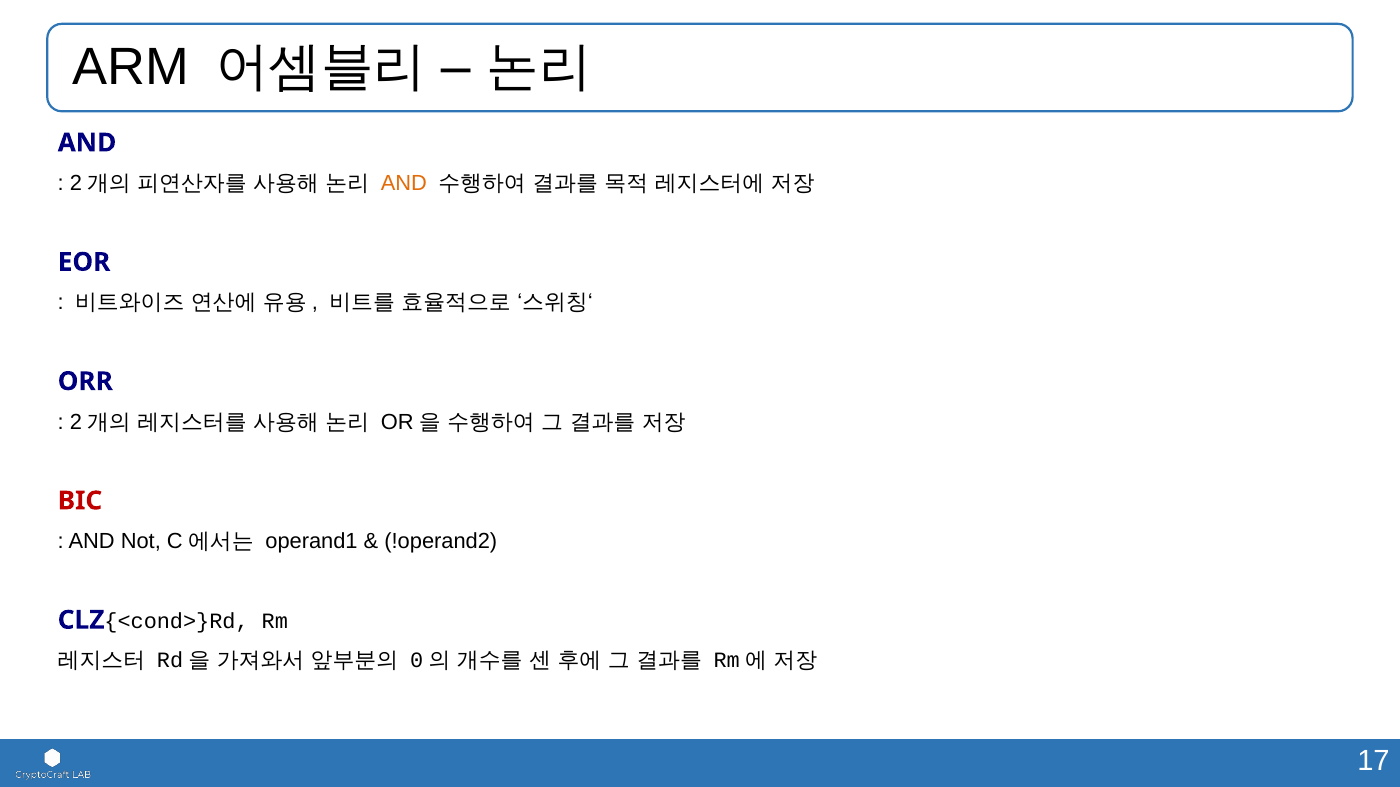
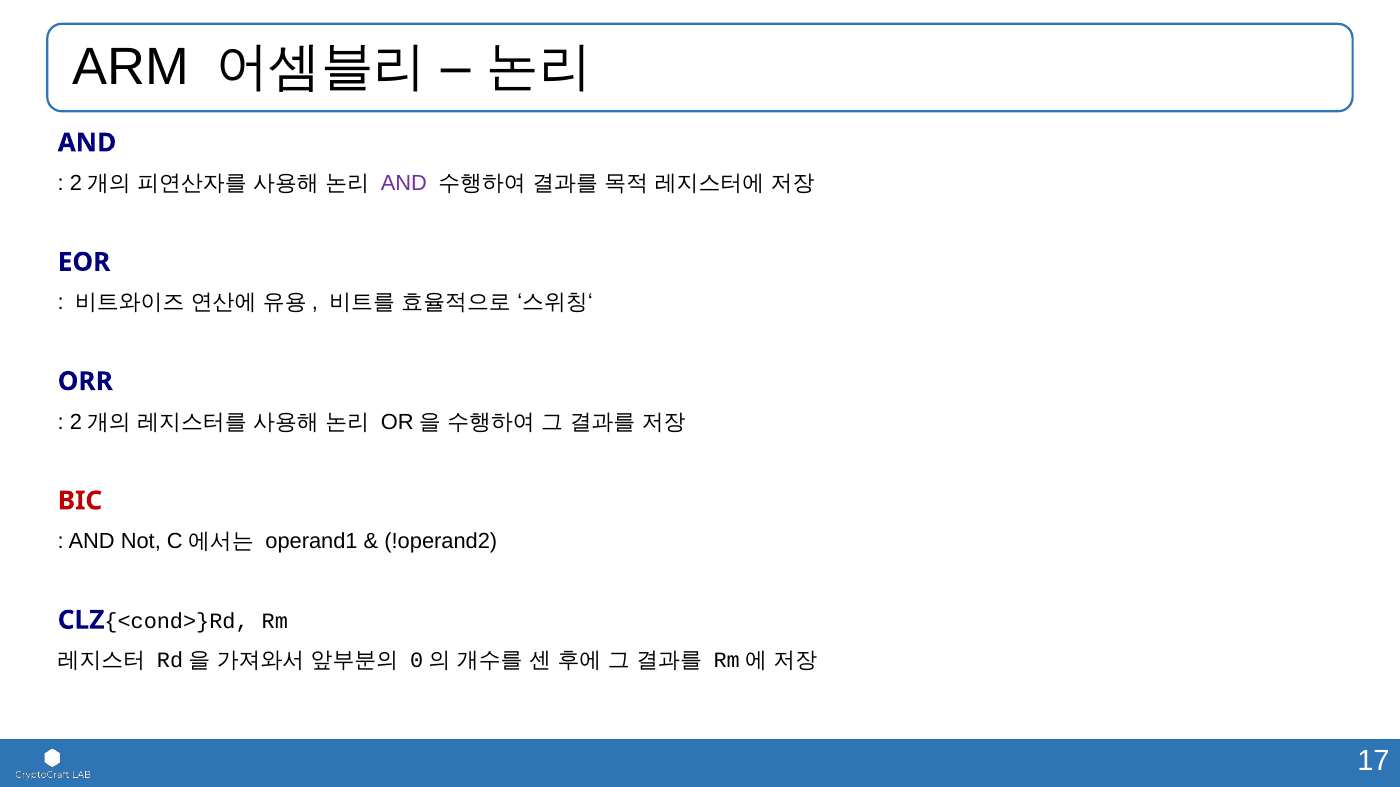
AND at (404, 183) colour: orange -> purple
